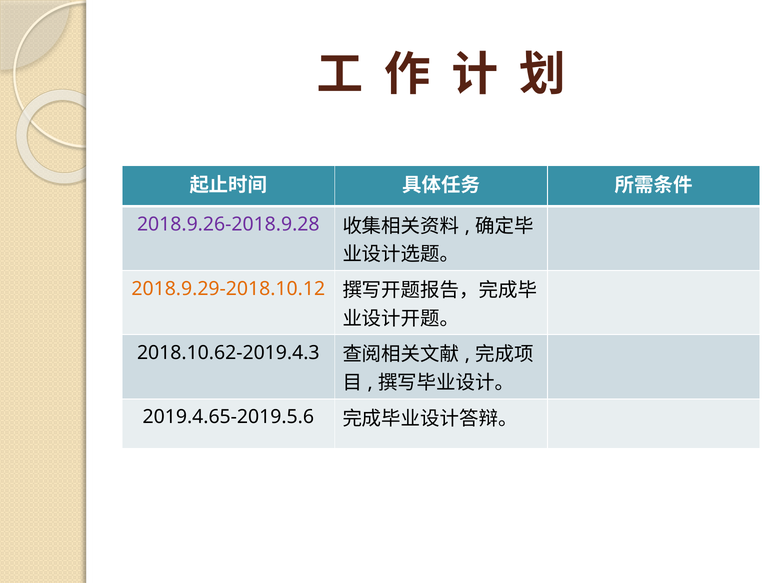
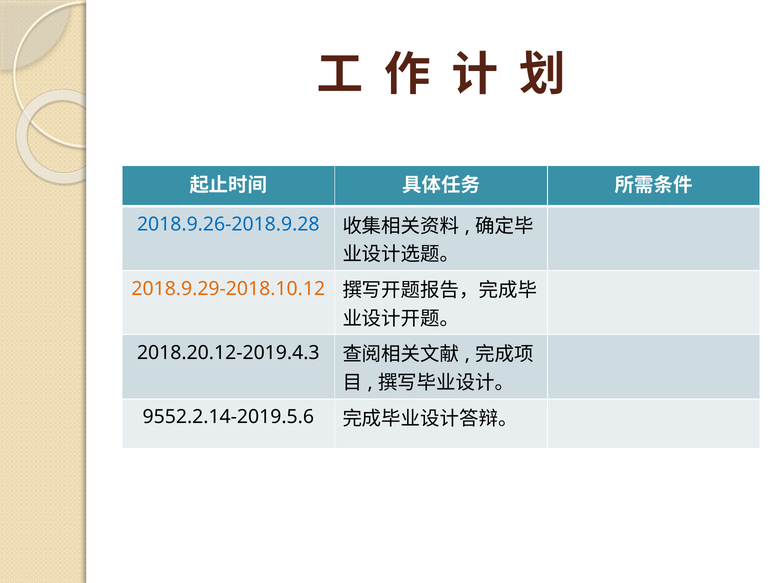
2018.9.26-2018.9.28 colour: purple -> blue
2018.10.62-2019.4.3: 2018.10.62-2019.4.3 -> 2018.20.12-2019.4.3
2019.4.65-2019.5.6: 2019.4.65-2019.5.6 -> 9552.2.14-2019.5.6
